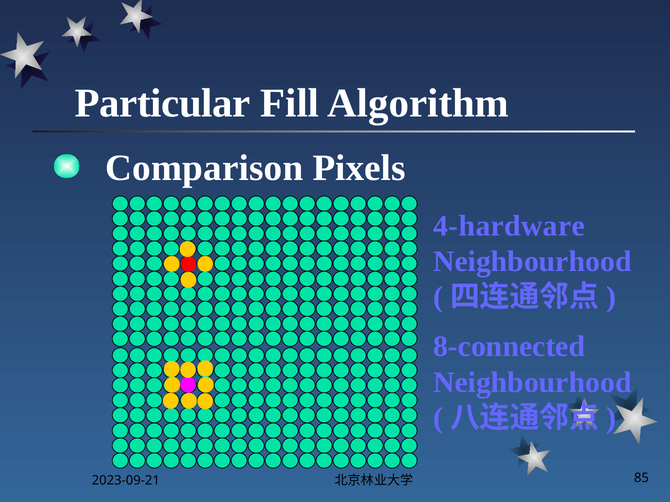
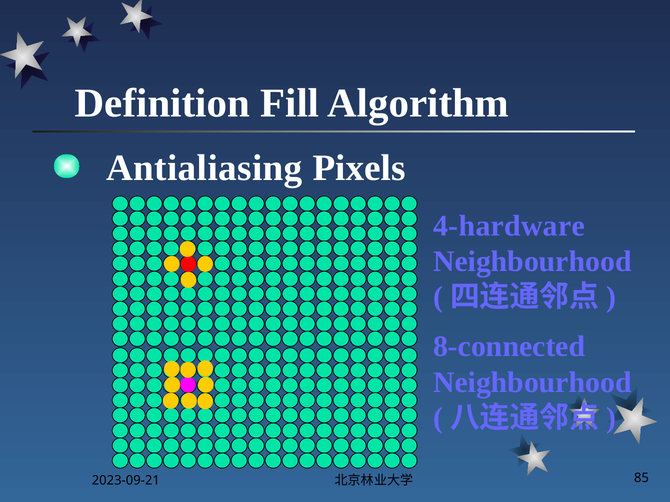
Particular: Particular -> Definition
Comparison: Comparison -> Antialiasing
